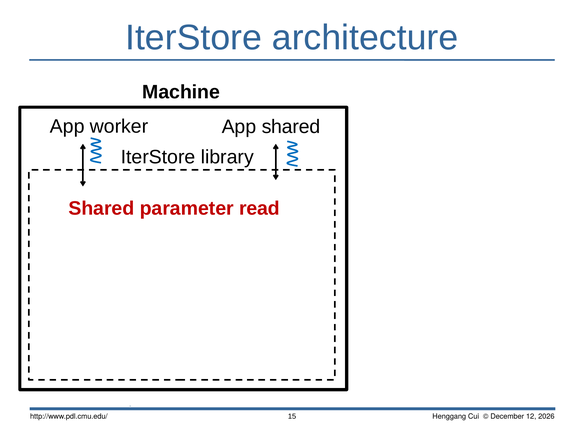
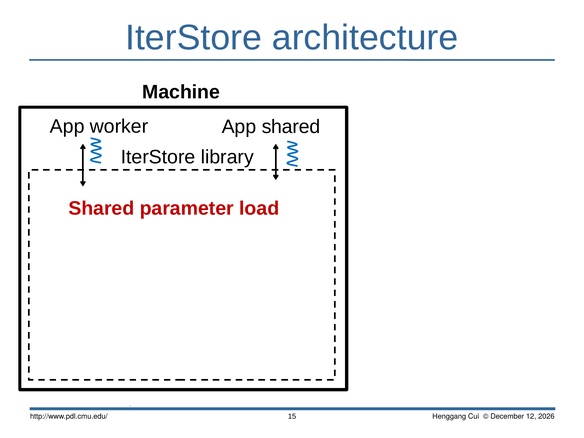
read: read -> load
